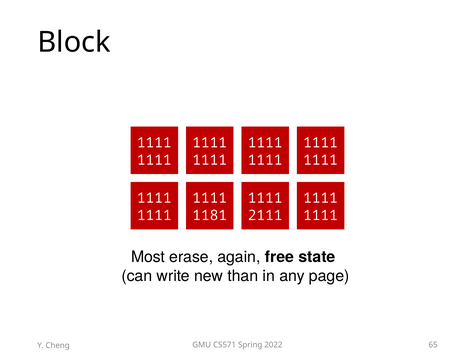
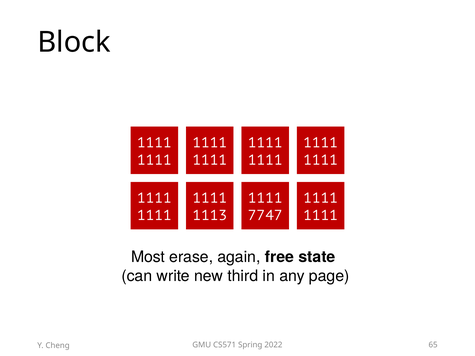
1181: 1181 -> 1113
2111: 2111 -> 7747
than: than -> third
